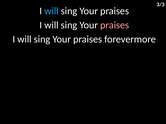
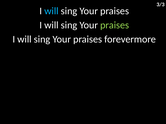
praises at (115, 25) colour: pink -> light green
